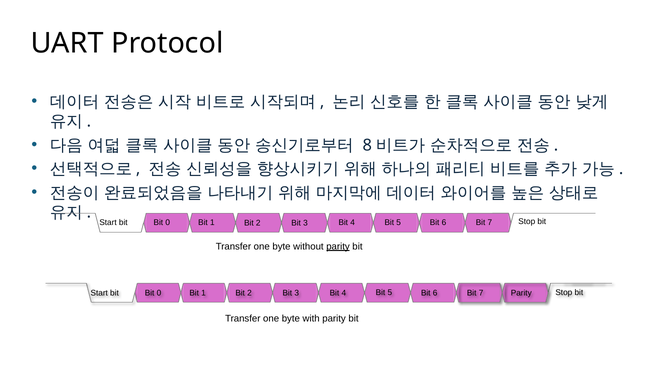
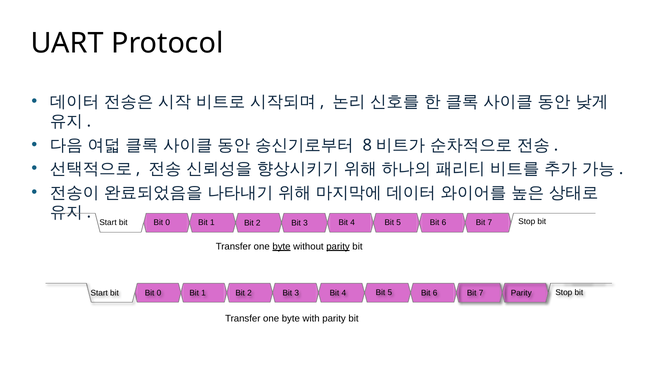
byte at (281, 247) underline: none -> present
